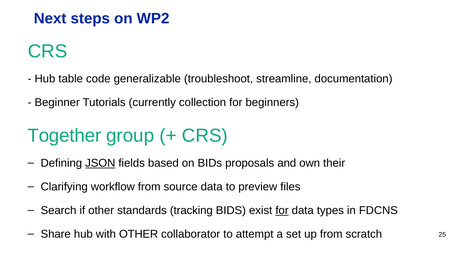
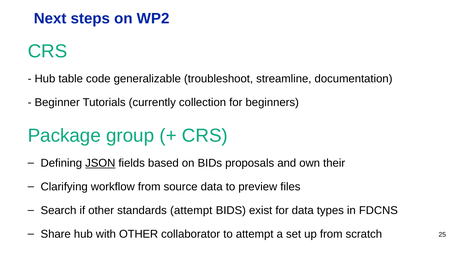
Together: Together -> Package
standards tracking: tracking -> attempt
for at (282, 211) underline: present -> none
